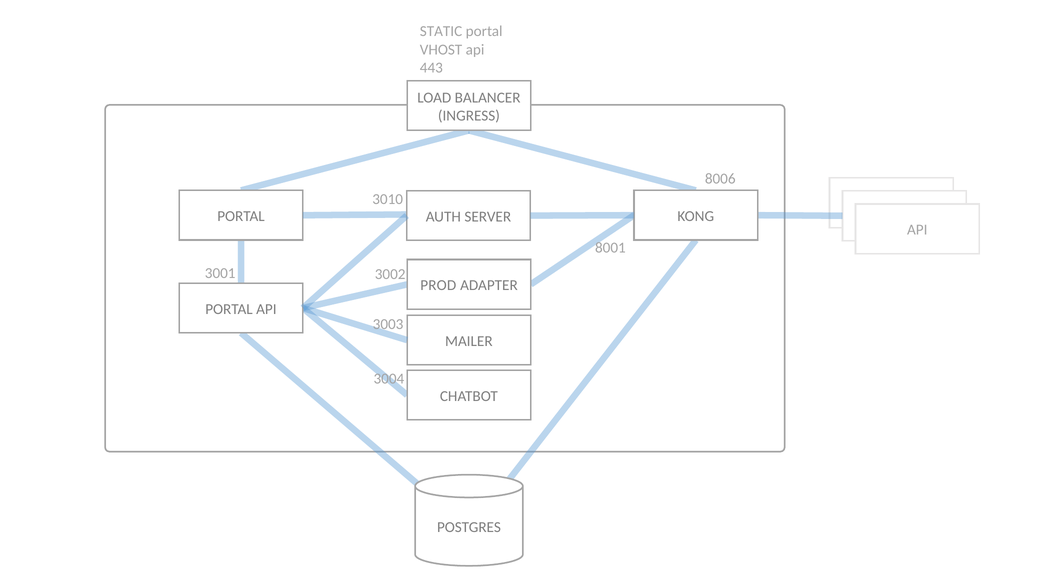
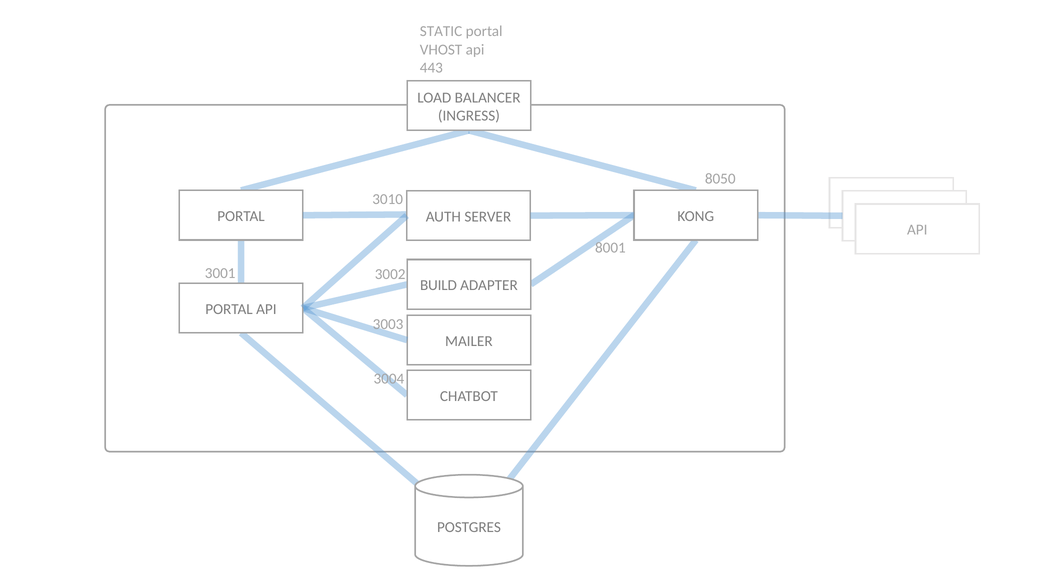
8006: 8006 -> 8050
PROD: PROD -> BUILD
